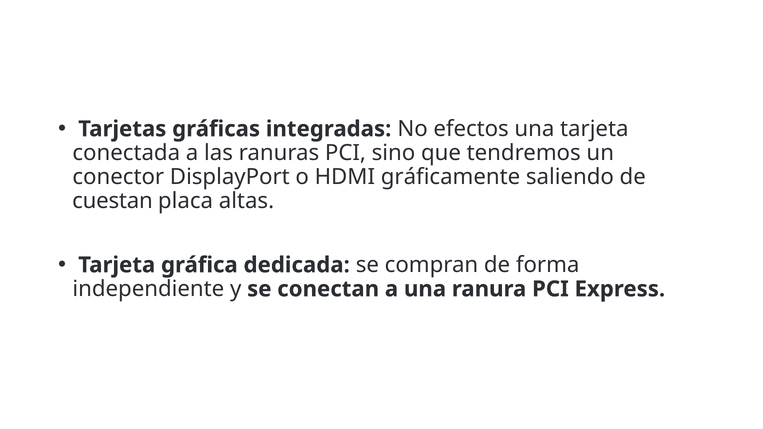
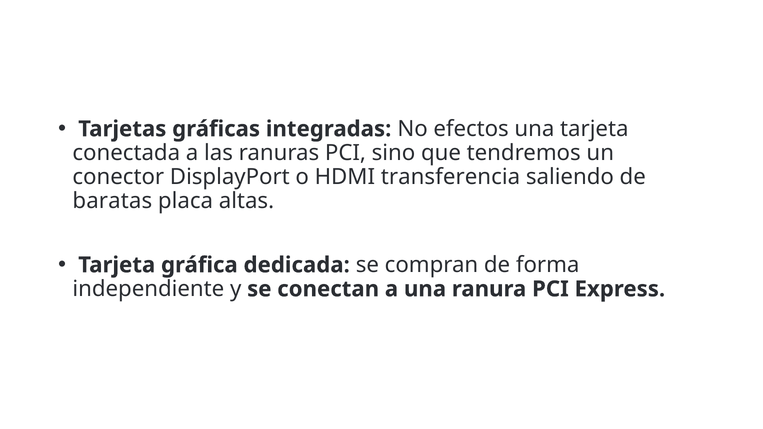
gráficamente: gráficamente -> transferencia
cuestan: cuestan -> baratas
